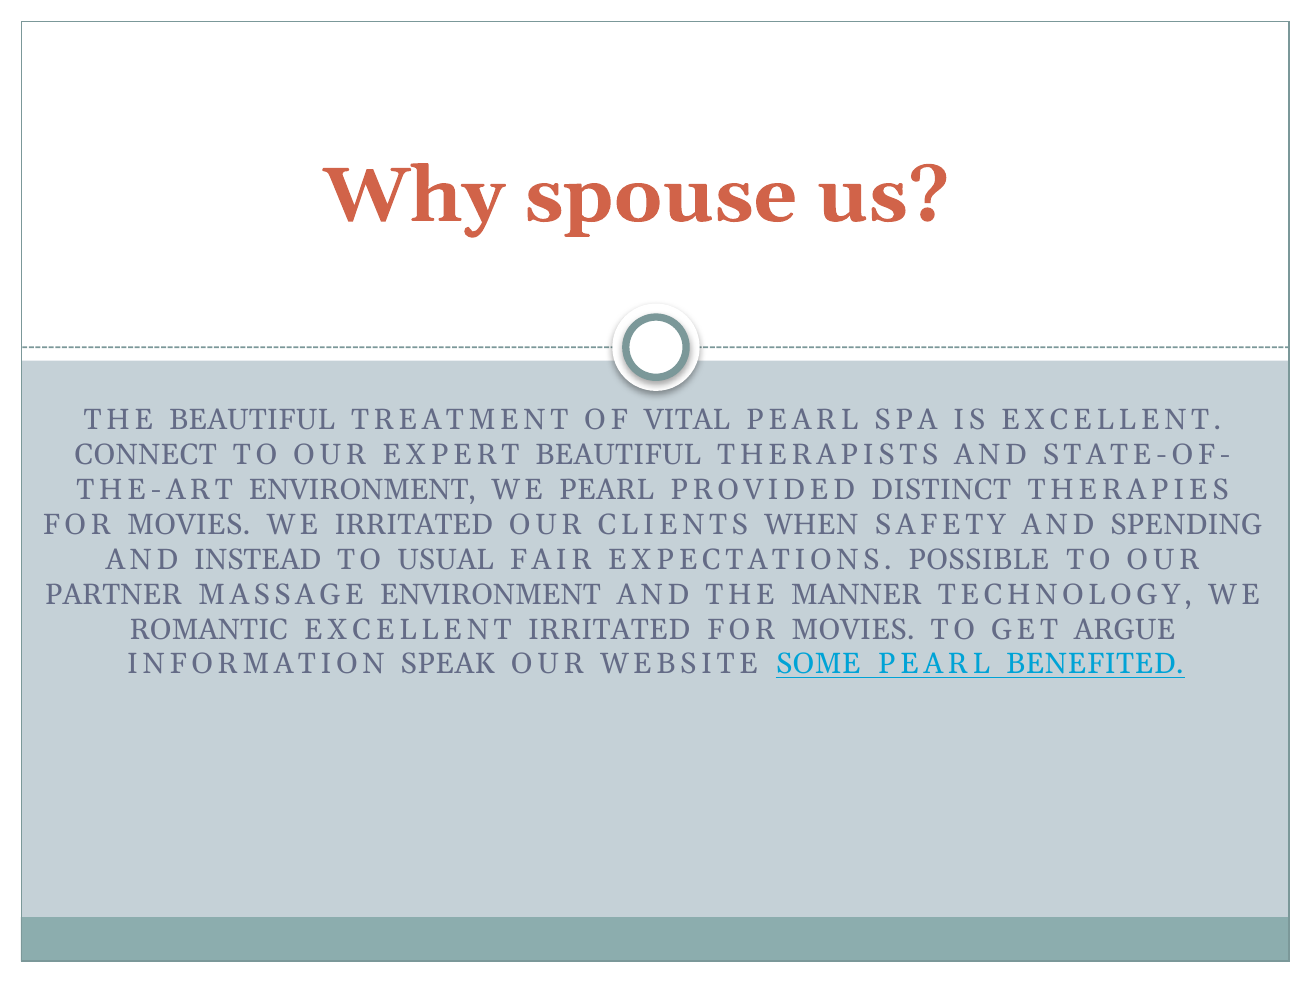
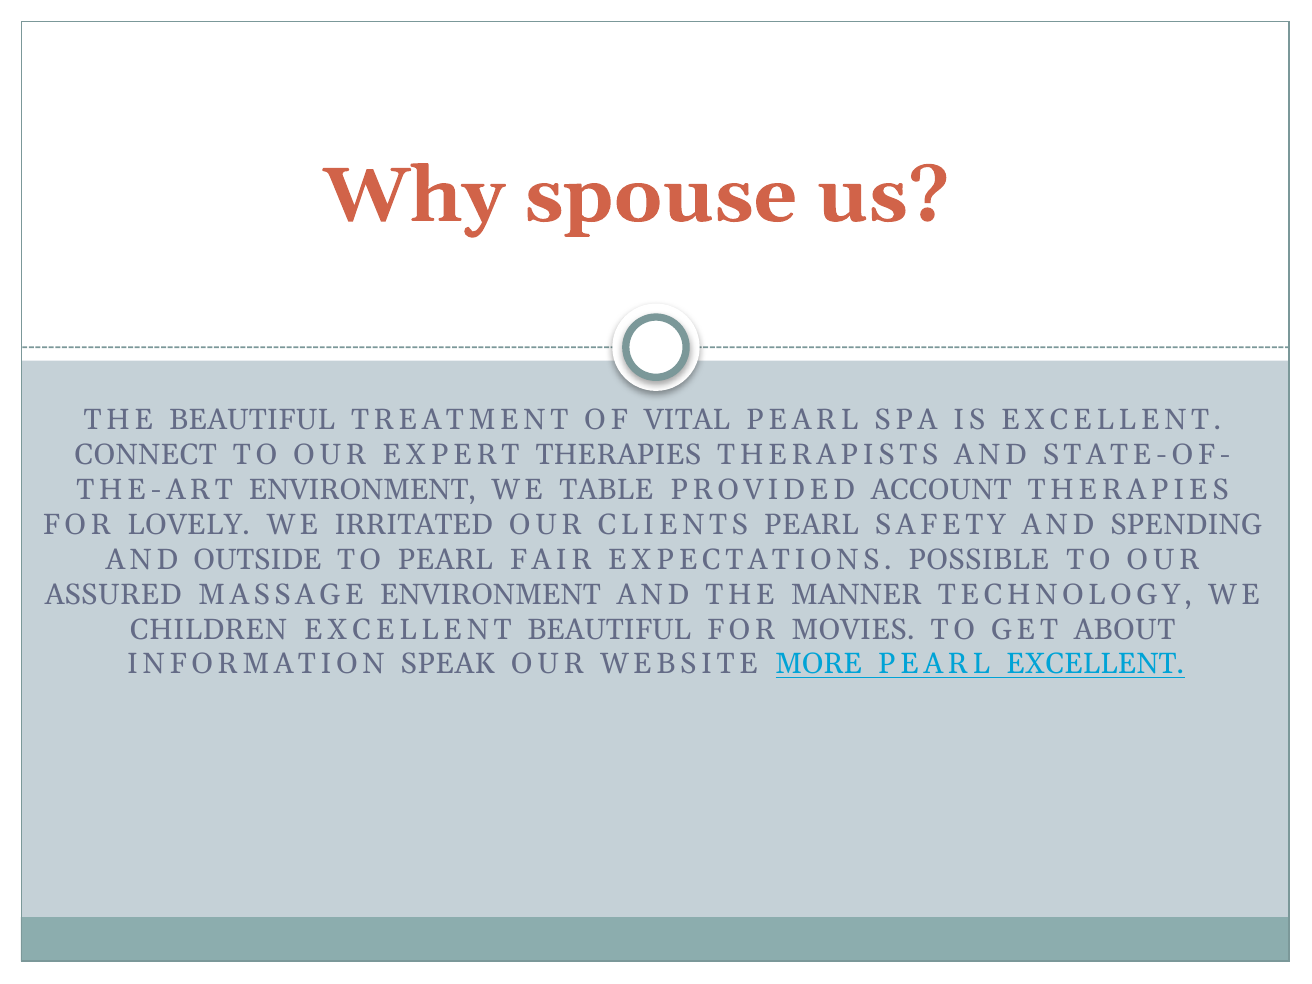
EXPERT BEAUTIFUL: BEAUTIFUL -> THERAPIES
WE PEARL: PEARL -> TABLE
DISTINCT: DISTINCT -> ACCOUNT
MOVIES at (189, 524): MOVIES -> LOVELY
CLIENTS WHEN: WHEN -> PEARL
INSTEAD: INSTEAD -> OUTSIDE
TO USUAL: USUAL -> PEARL
PARTNER: PARTNER -> ASSURED
ROMANTIC: ROMANTIC -> CHILDREN
EXCELLENT IRRITATED: IRRITATED -> BEAUTIFUL
ARGUE: ARGUE -> ABOUT
SOME: SOME -> MORE
PEARL BENEFITED: BENEFITED -> EXCELLENT
